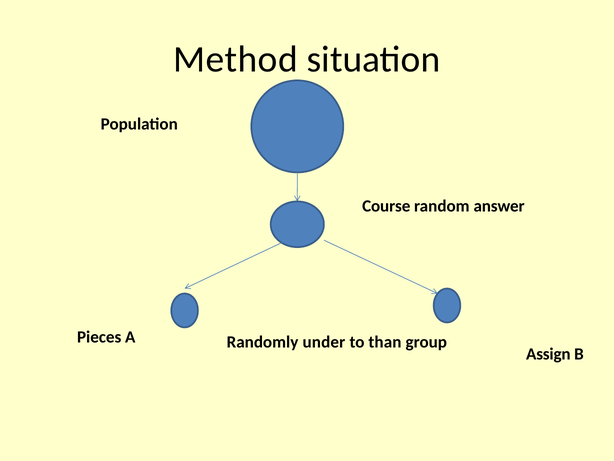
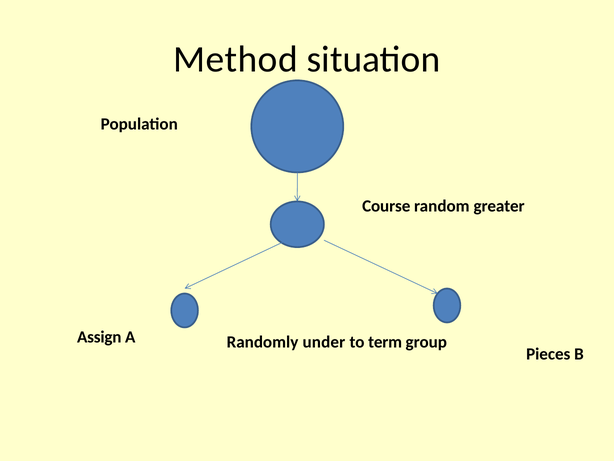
answer: answer -> greater
Pieces: Pieces -> Assign
than: than -> term
Assign: Assign -> Pieces
